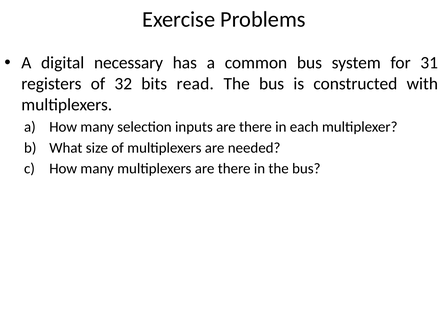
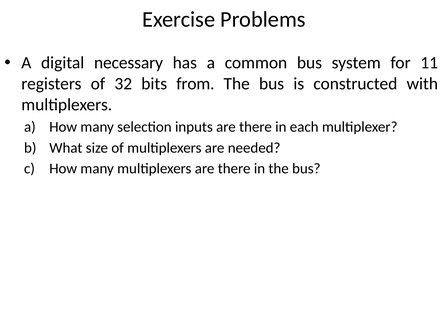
31: 31 -> 11
read: read -> from
